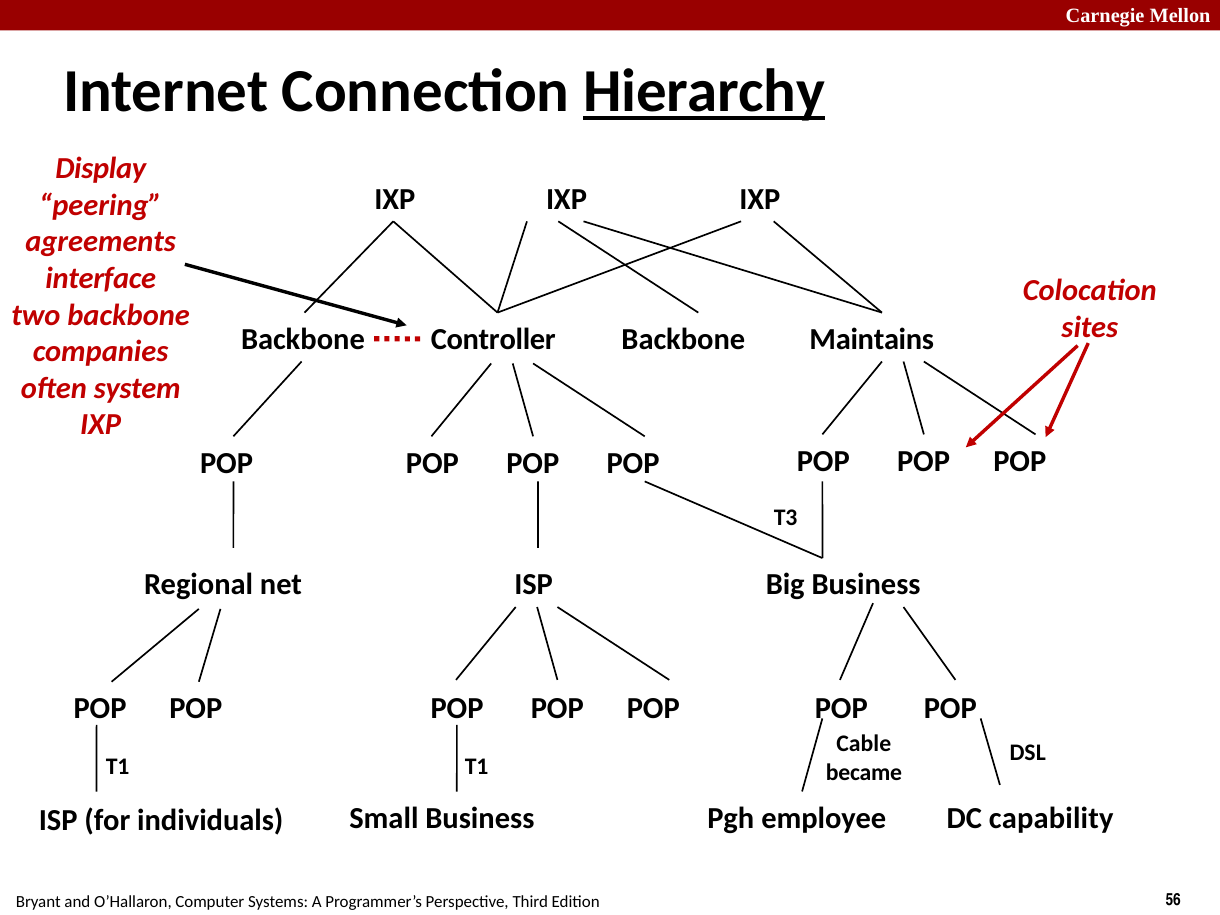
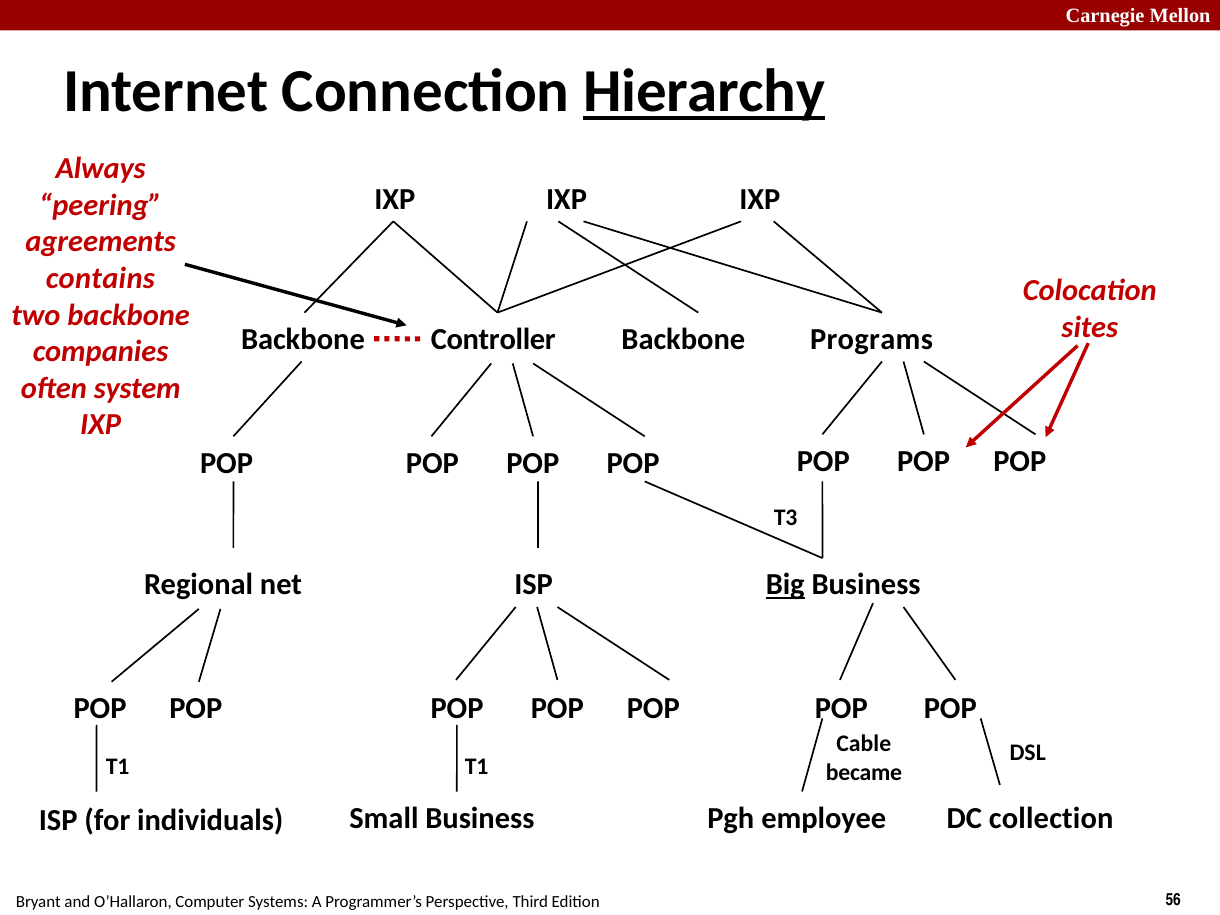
Display: Display -> Always
interface: interface -> contains
Maintains: Maintains -> Programs
Big underline: none -> present
capability: capability -> collection
